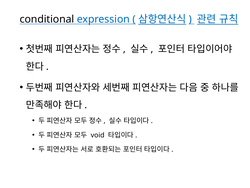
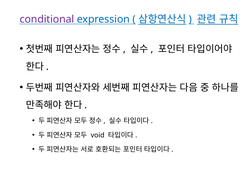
conditional colour: black -> purple
